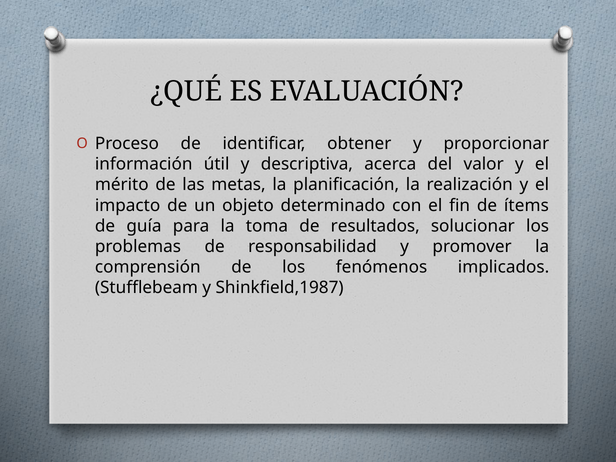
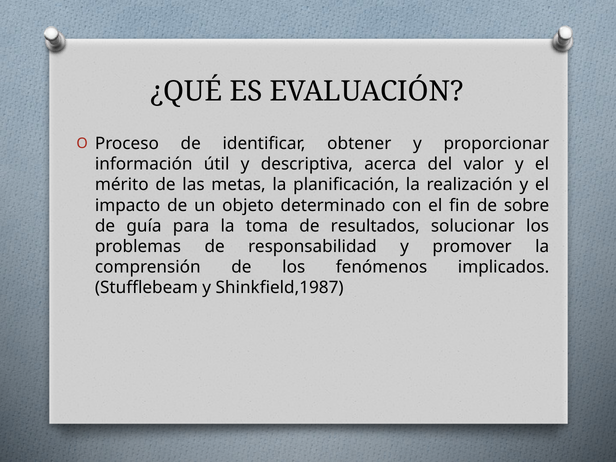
ítems: ítems -> sobre
